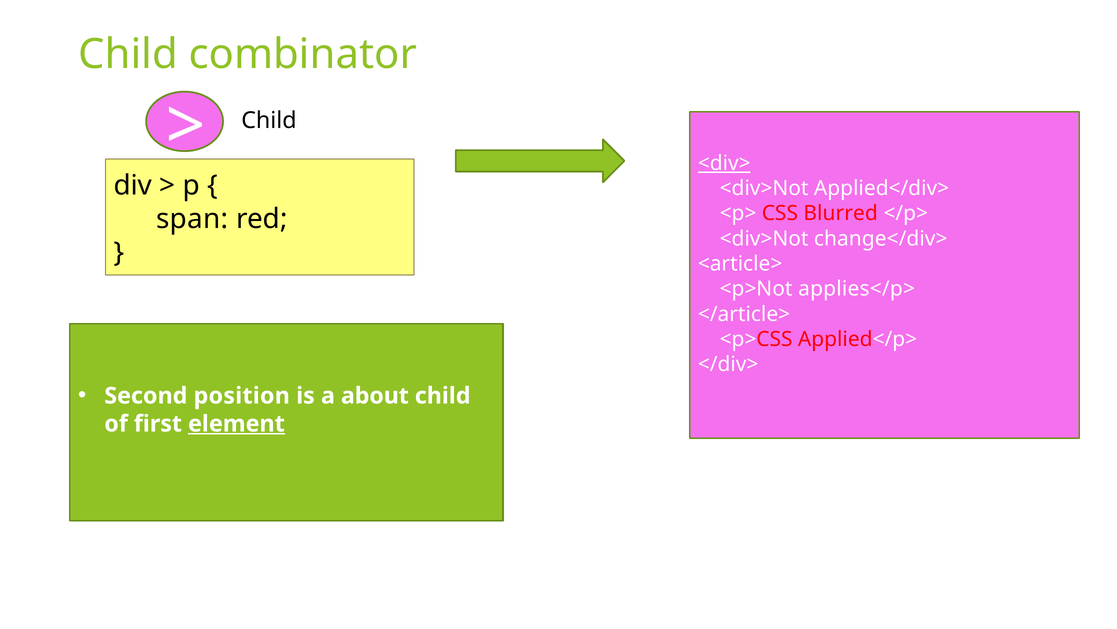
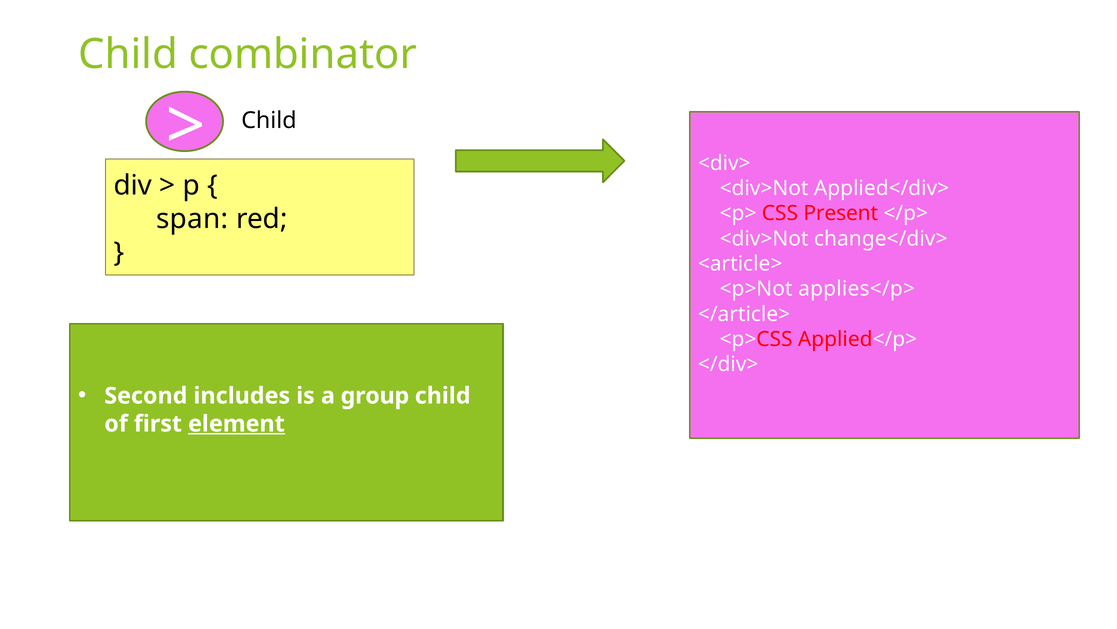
<div> underline: present -> none
Blurred: Blurred -> Present
position: position -> includes
about: about -> group
